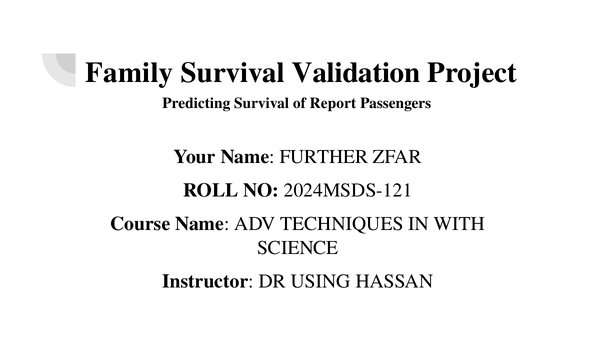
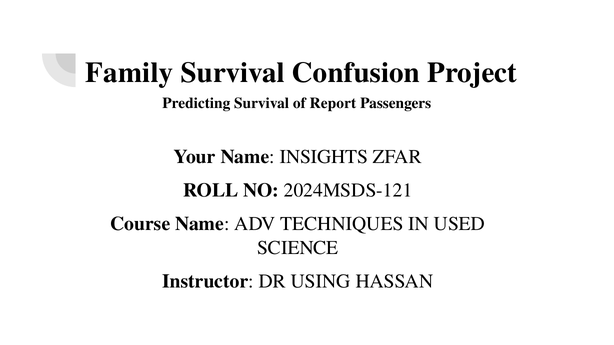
Validation: Validation -> Confusion
FURTHER: FURTHER -> INSIGHTS
WITH: WITH -> USED
